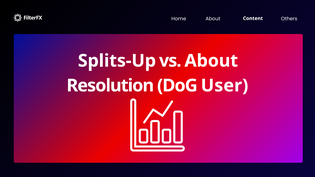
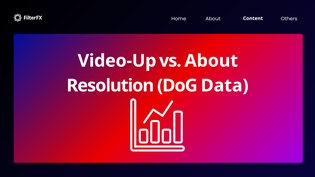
Splits-Up: Splits-Up -> Video-Up
User: User -> Data
